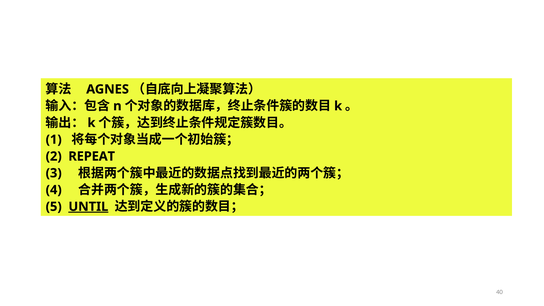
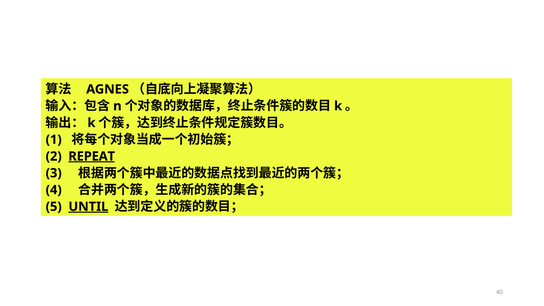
REPEAT underline: none -> present
